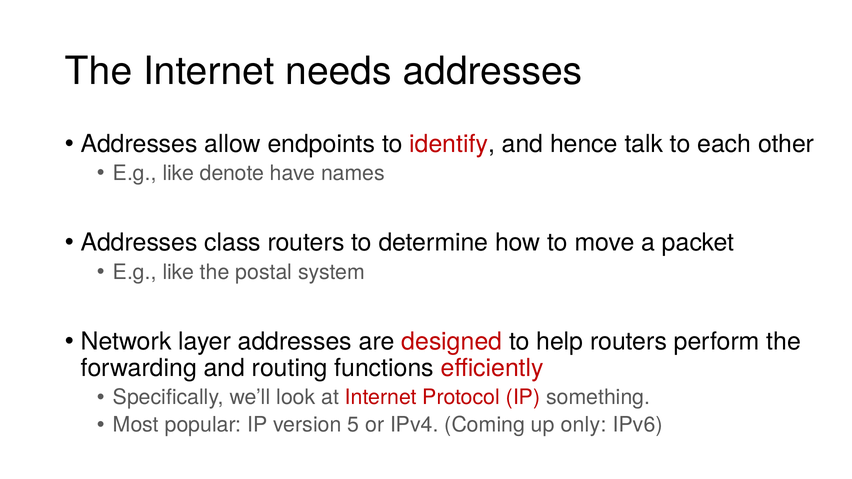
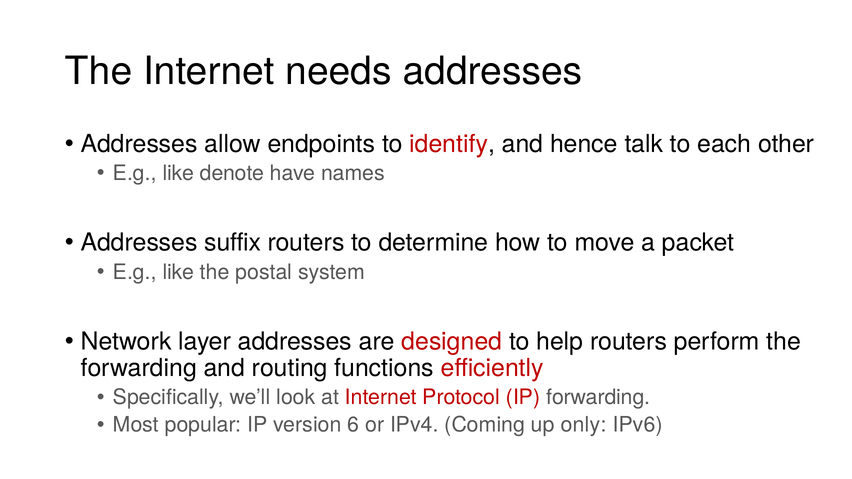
class: class -> suffix
IP something: something -> forwarding
5: 5 -> 6
